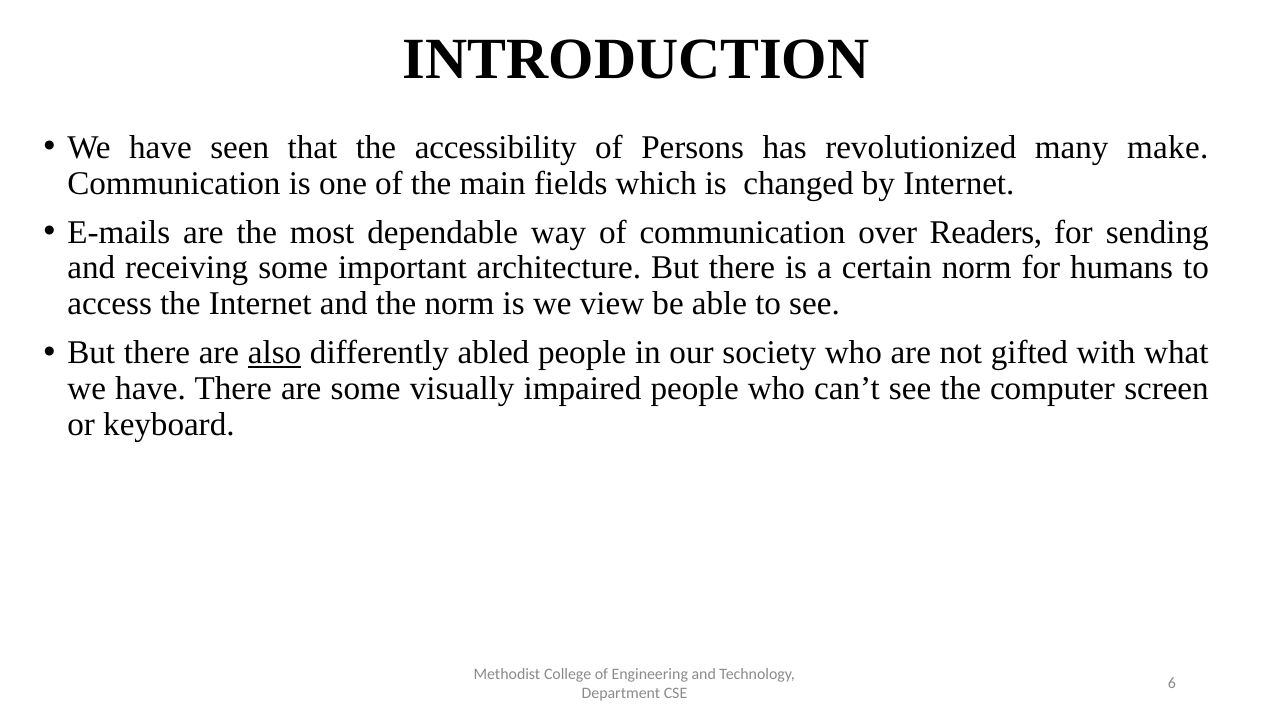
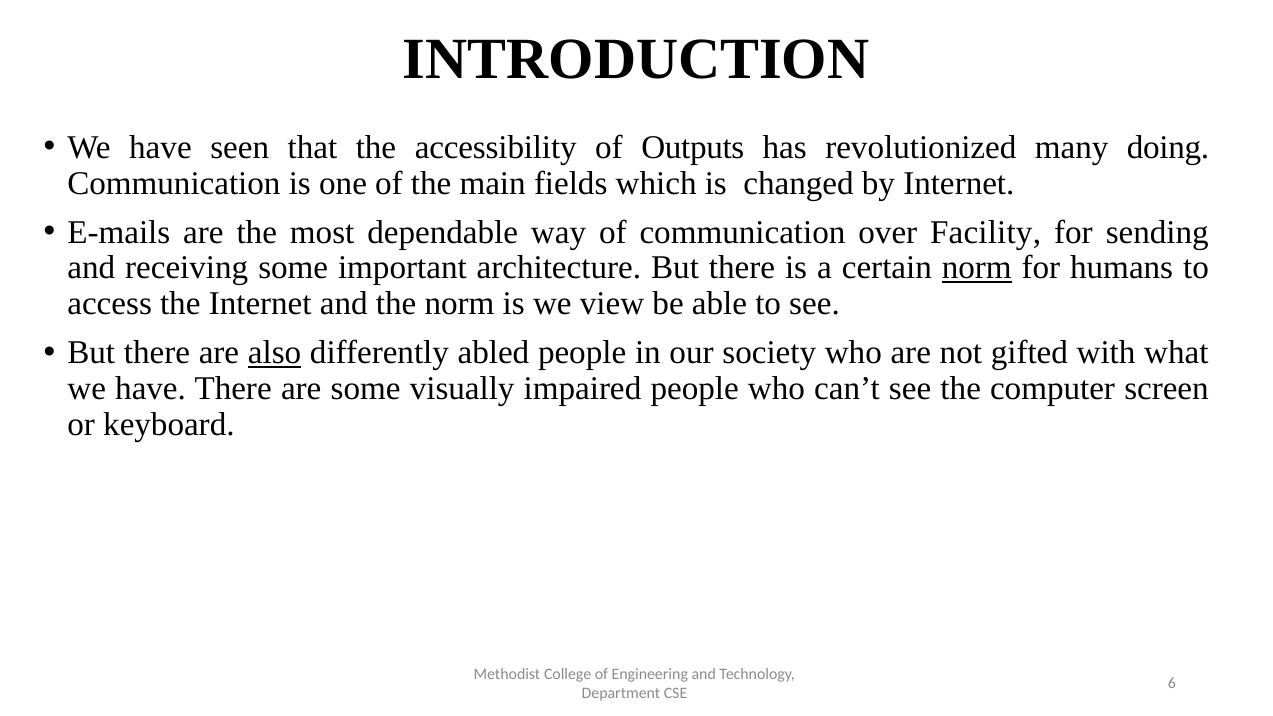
Persons: Persons -> Outputs
make: make -> doing
Readers: Readers -> Facility
norm at (977, 268) underline: none -> present
